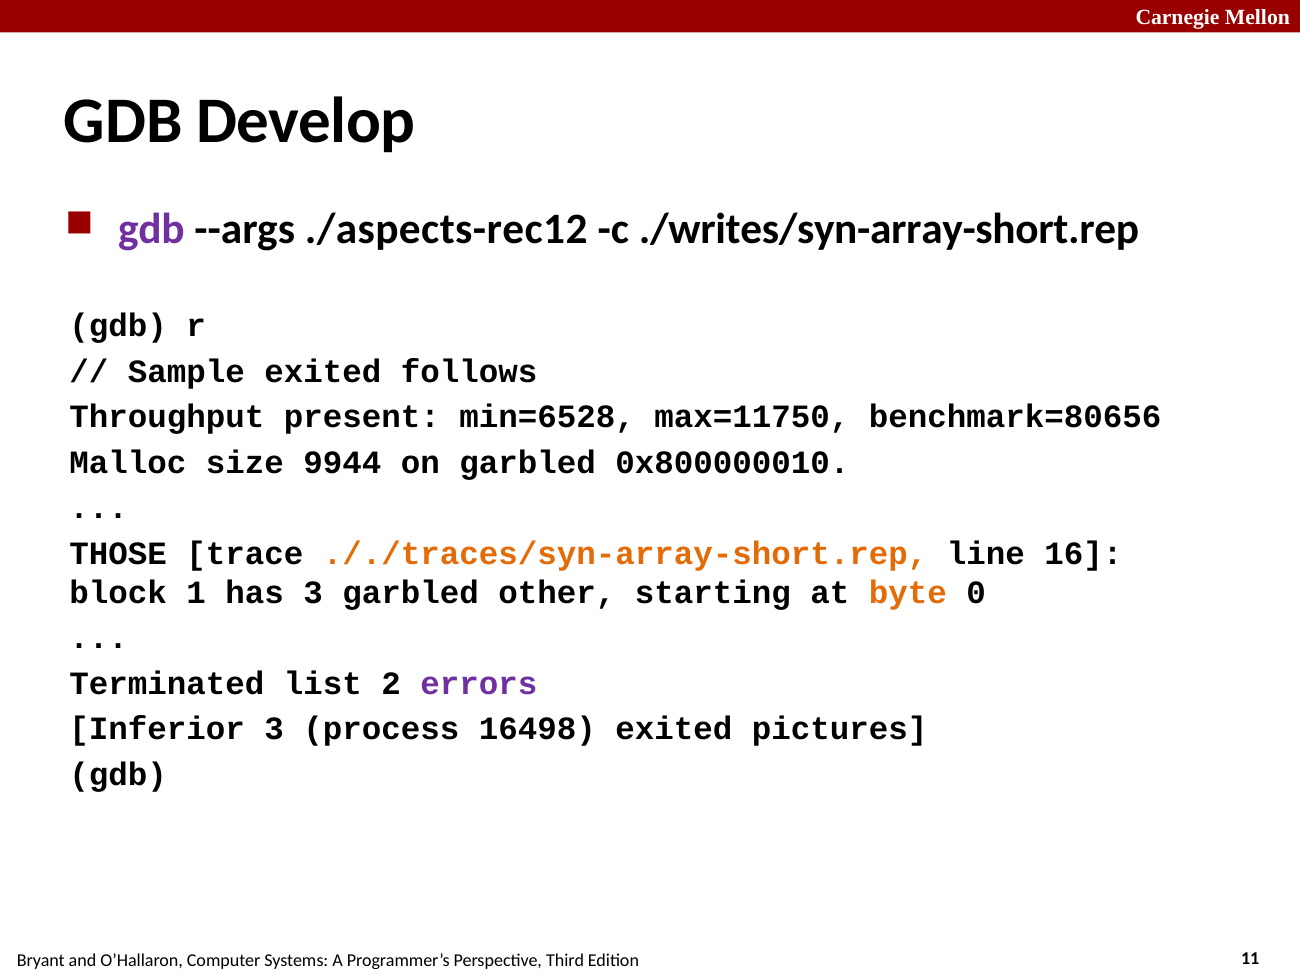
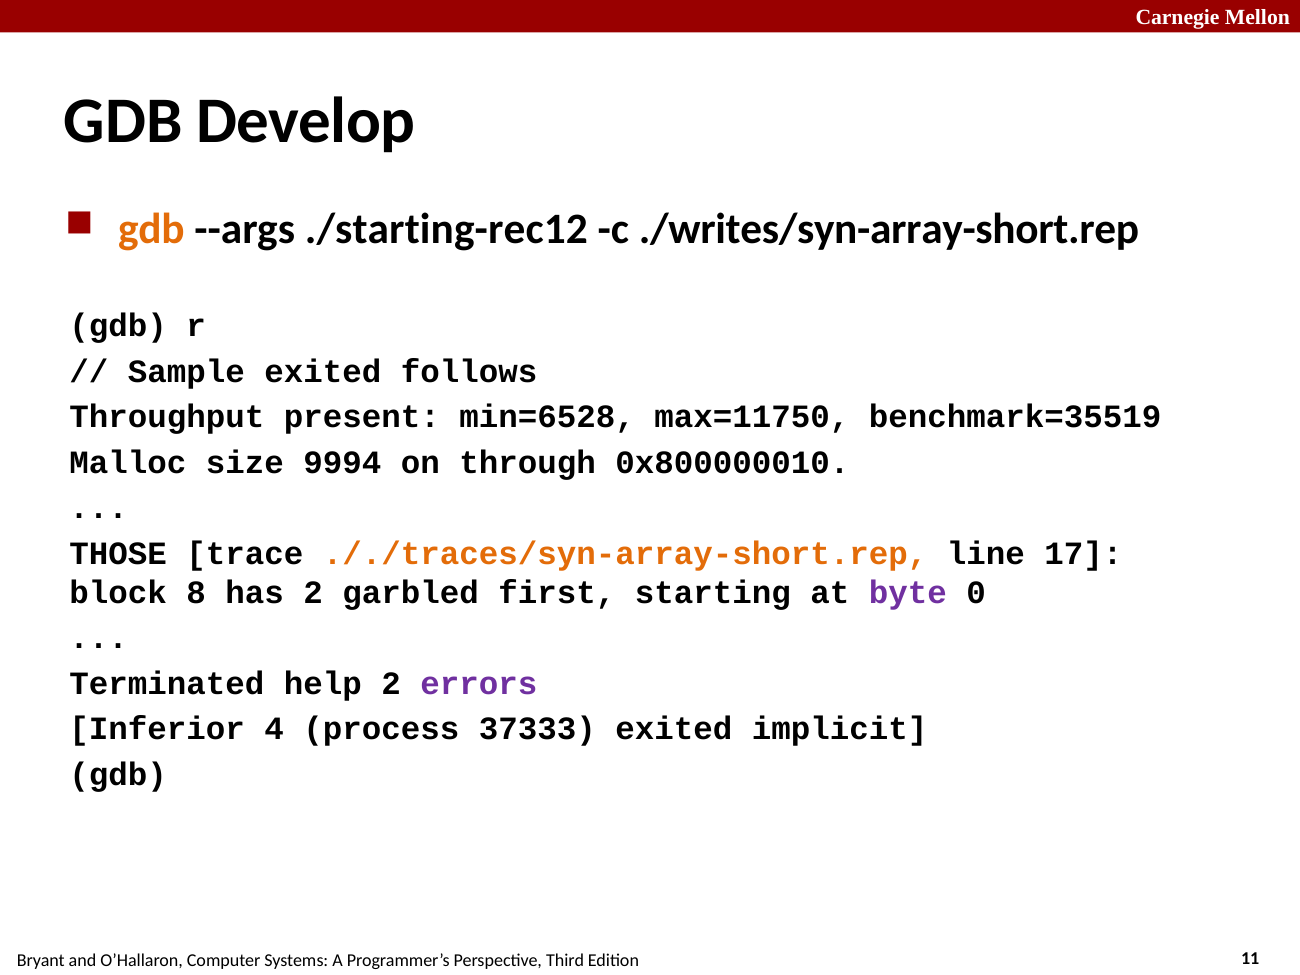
gdb at (151, 229) colour: purple -> orange
./aspects-rec12: ./aspects-rec12 -> ./starting-rec12
benchmark=80656: benchmark=80656 -> benchmark=35519
9944: 9944 -> 9994
on garbled: garbled -> through
16: 16 -> 17
1: 1 -> 8
has 3: 3 -> 2
other: other -> first
byte colour: orange -> purple
list: list -> help
Inferior 3: 3 -> 4
16498: 16498 -> 37333
pictures: pictures -> implicit
